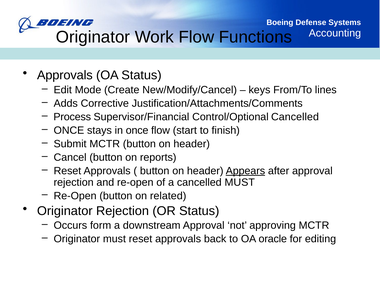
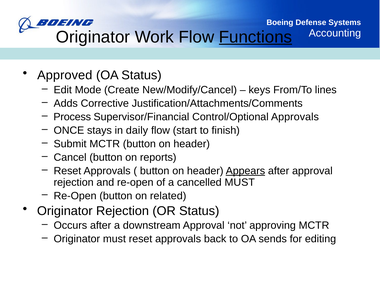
Functions underline: none -> present
Approvals at (65, 75): Approvals -> Approved
Control/Optional Cancelled: Cancelled -> Approvals
in once: once -> daily
Occurs form: form -> after
oracle: oracle -> sends
